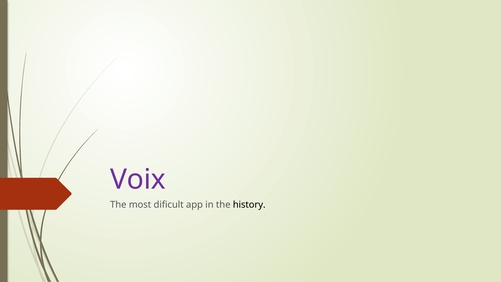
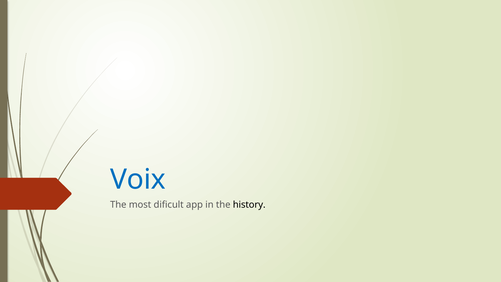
Voix colour: purple -> blue
